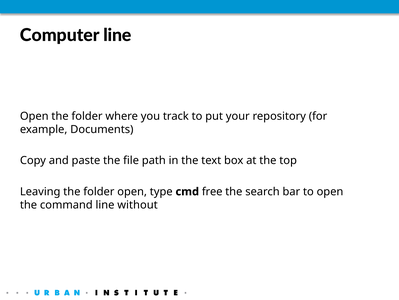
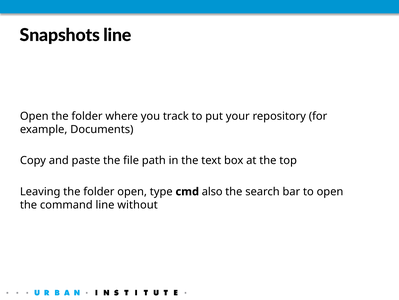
Computer: Computer -> Snapshots
free: free -> also
